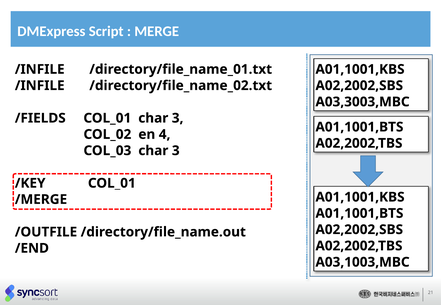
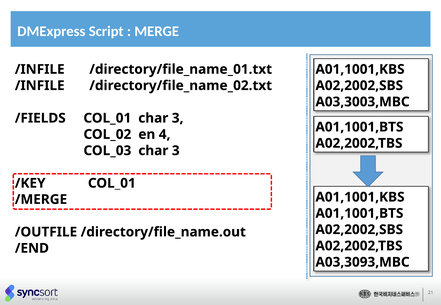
A03,1003,MBC: A03,1003,MBC -> A03,3093,MBC
